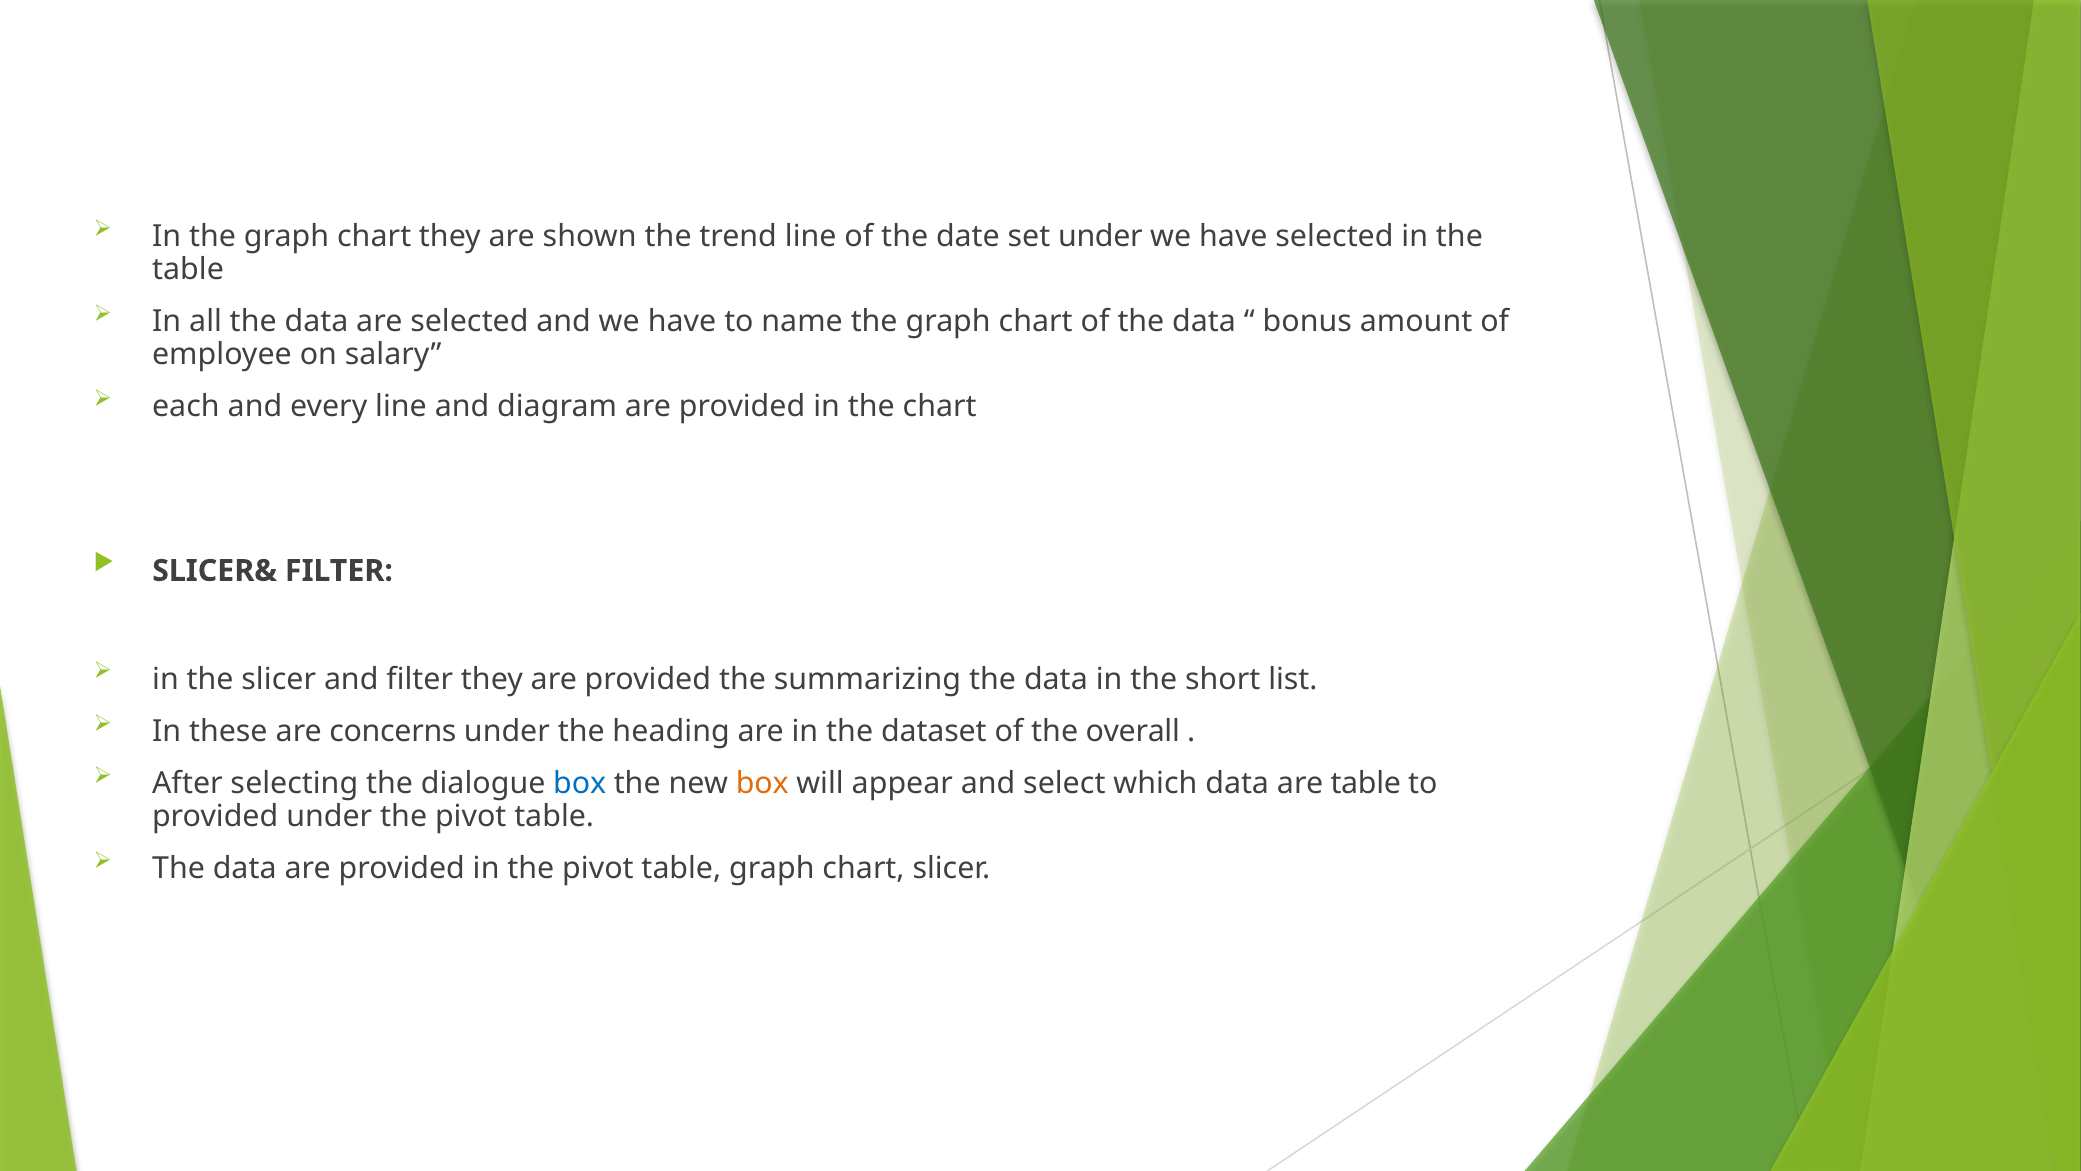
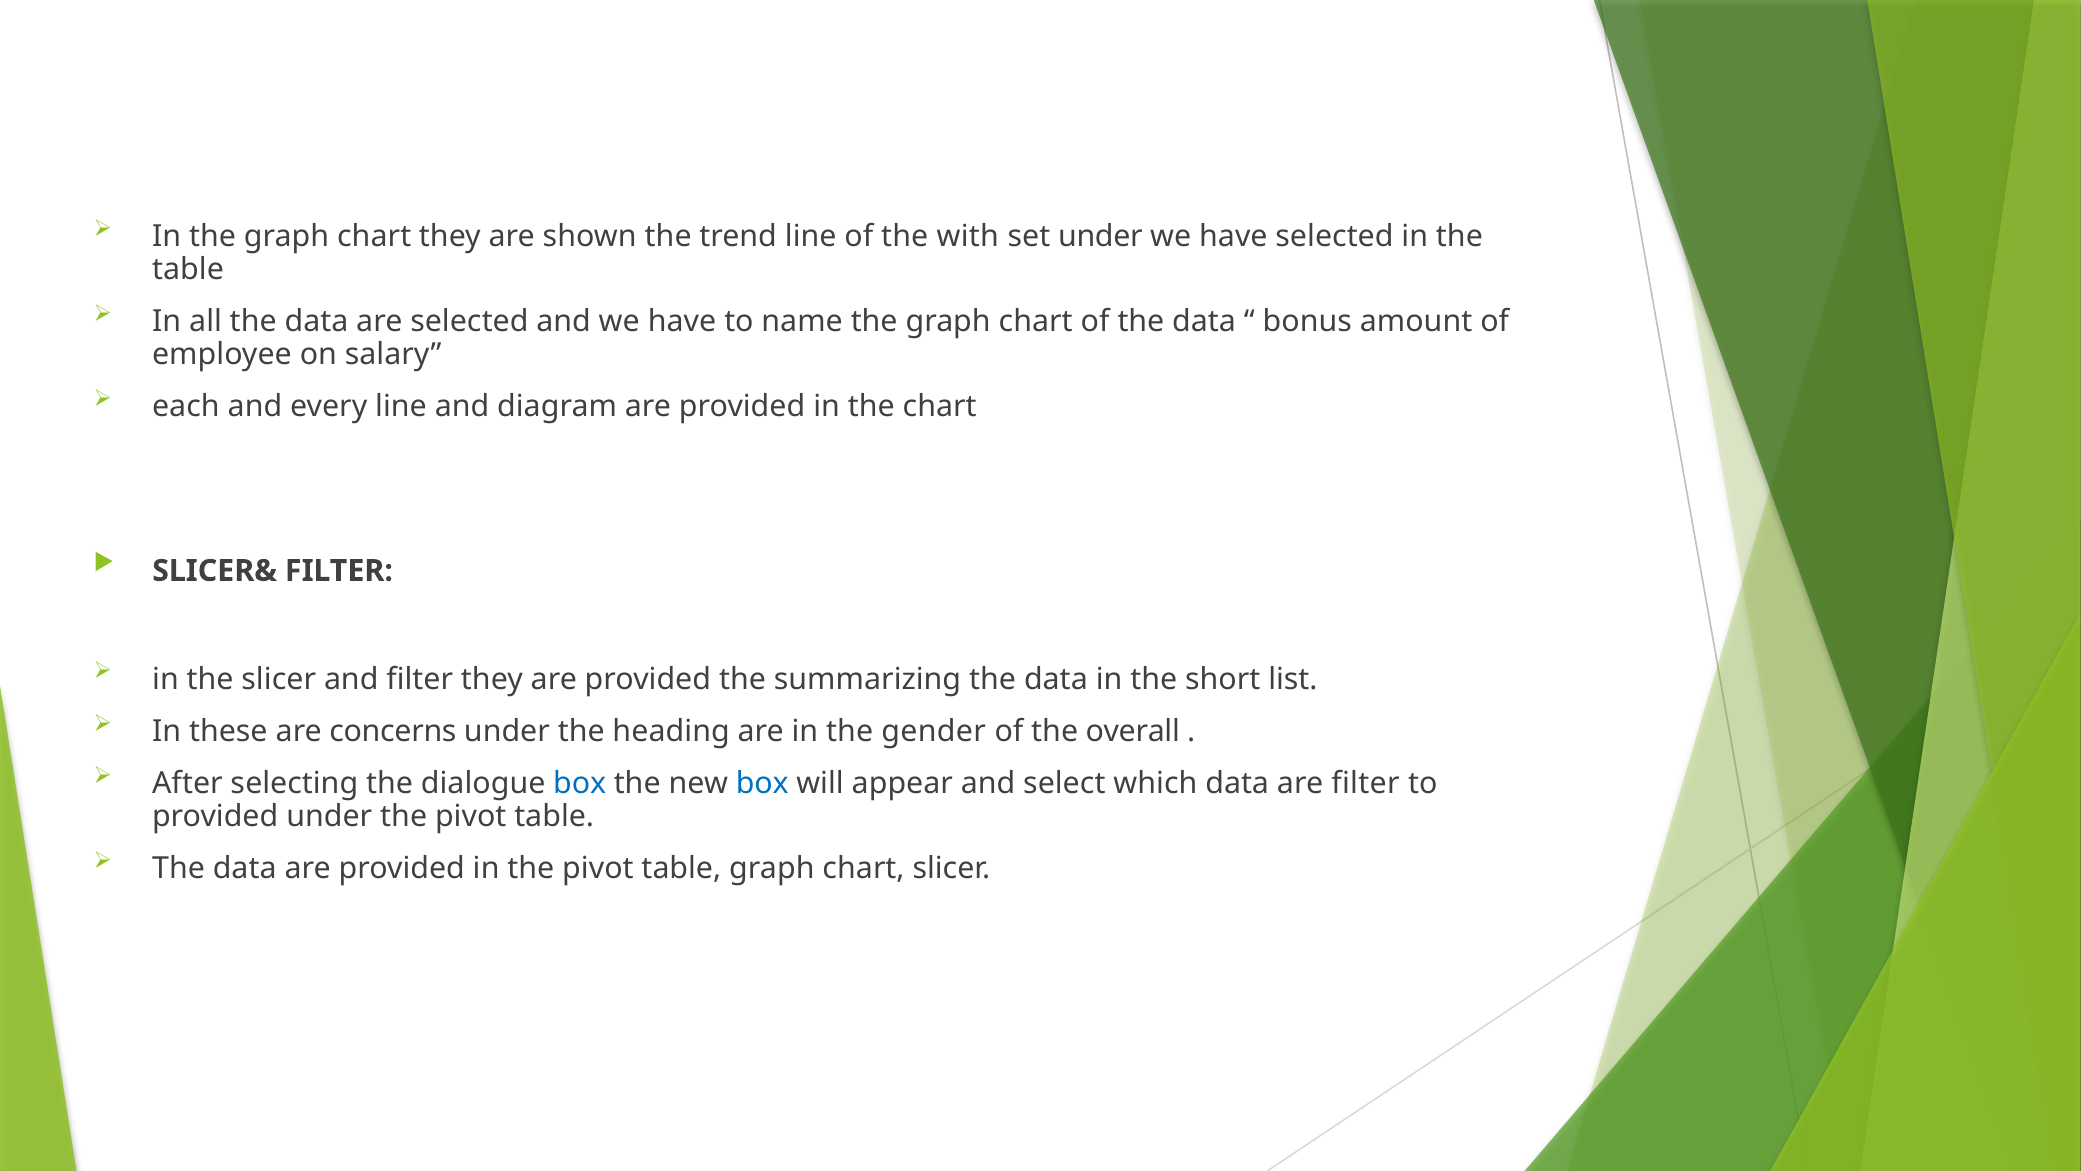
date: date -> with
dataset: dataset -> gender
box at (762, 783) colour: orange -> blue
are table: table -> filter
